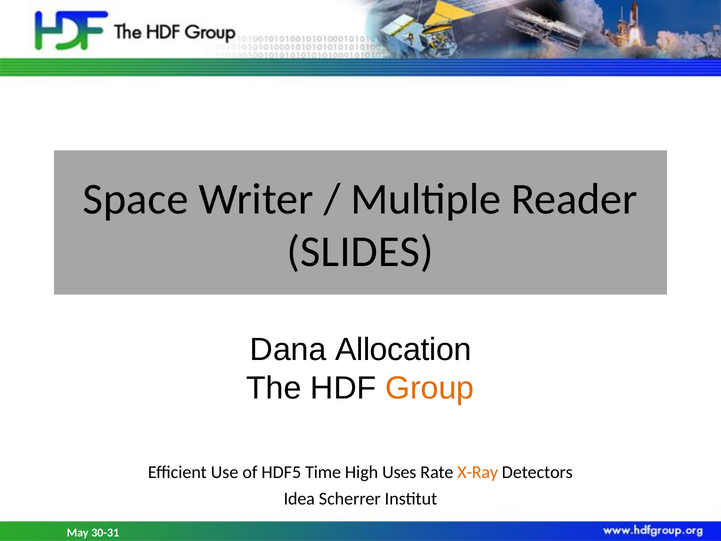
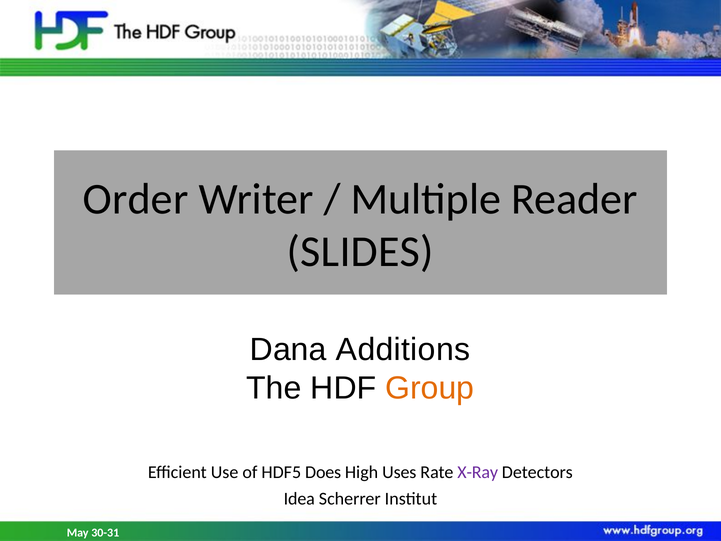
Space: Space -> Order
Allocation: Allocation -> Additions
Time: Time -> Does
X-Ray colour: orange -> purple
